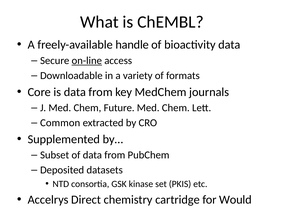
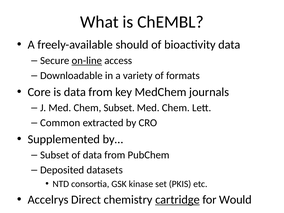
handle: handle -> should
Chem Future: Future -> Subset
cartridge underline: none -> present
